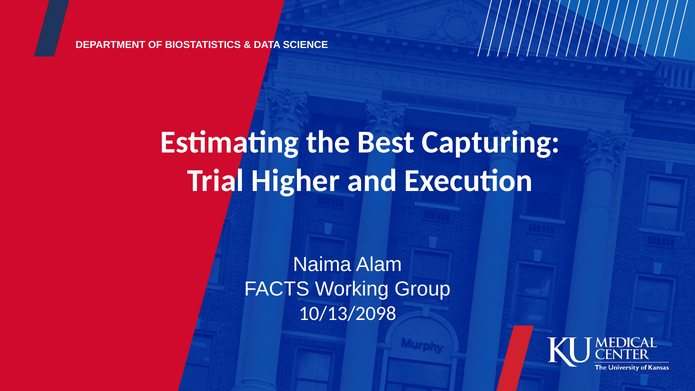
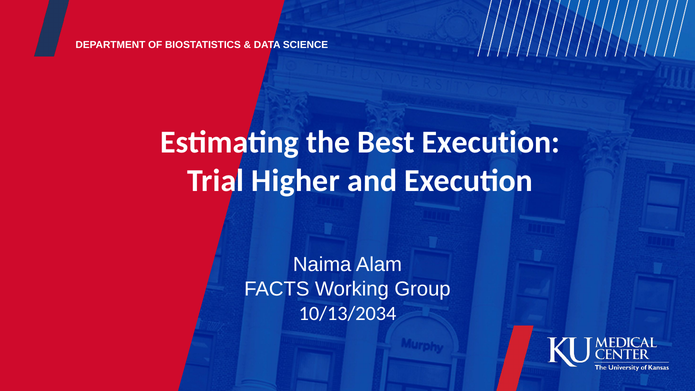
Best Capturing: Capturing -> Execution
10/13/2098: 10/13/2098 -> 10/13/2034
